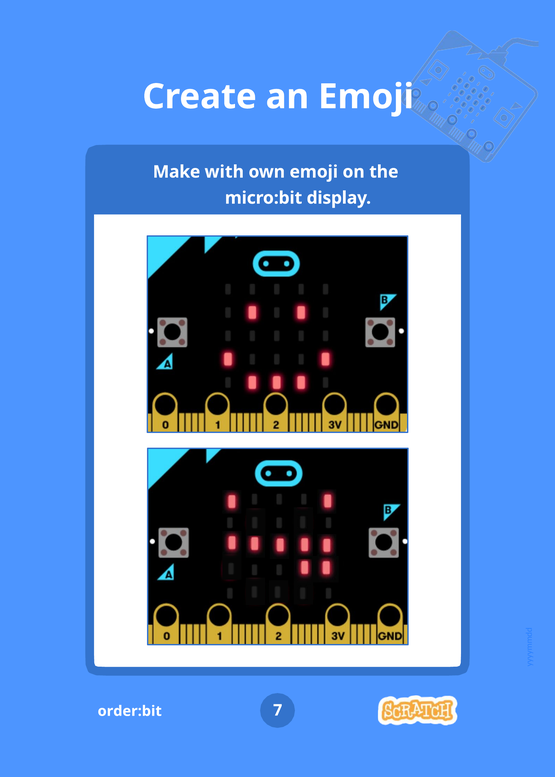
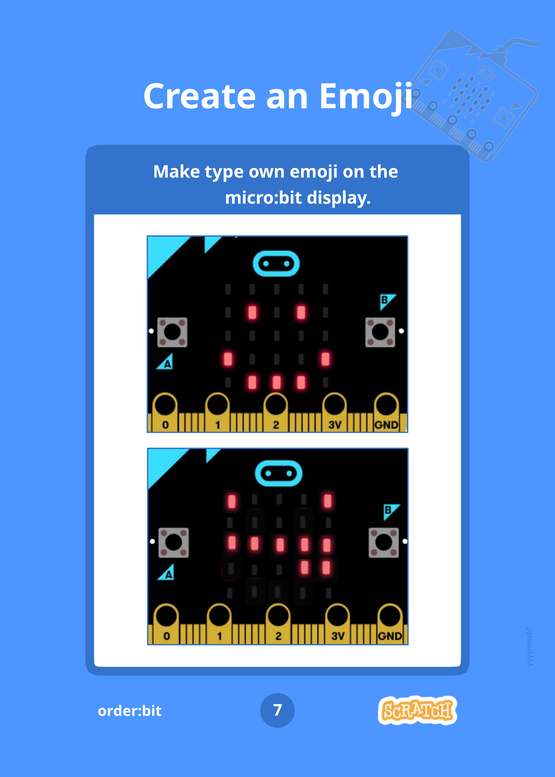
with: with -> type
